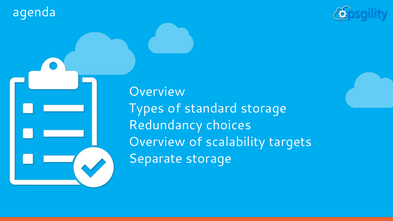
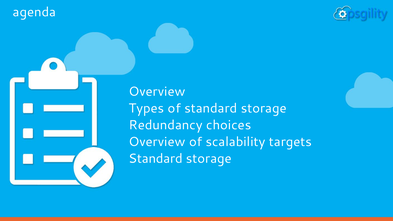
Separate at (155, 159): Separate -> Standard
